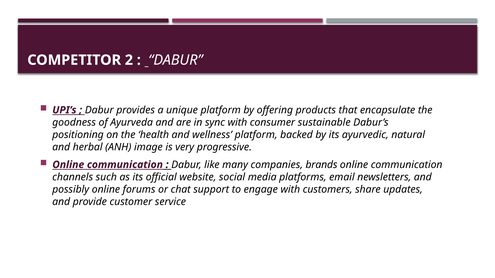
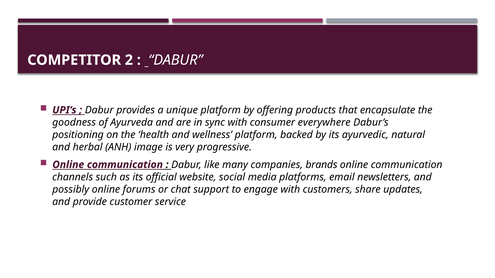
sustainable: sustainable -> everywhere
